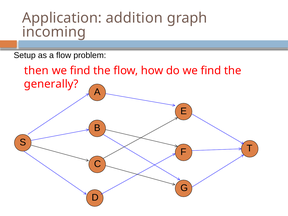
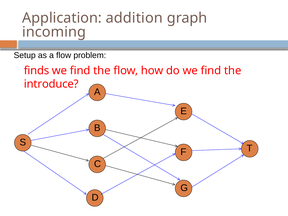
then: then -> finds
generally: generally -> introduce
